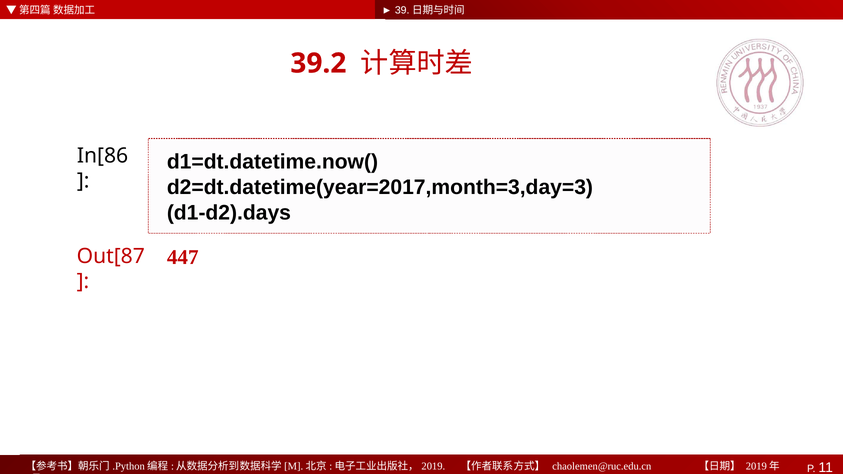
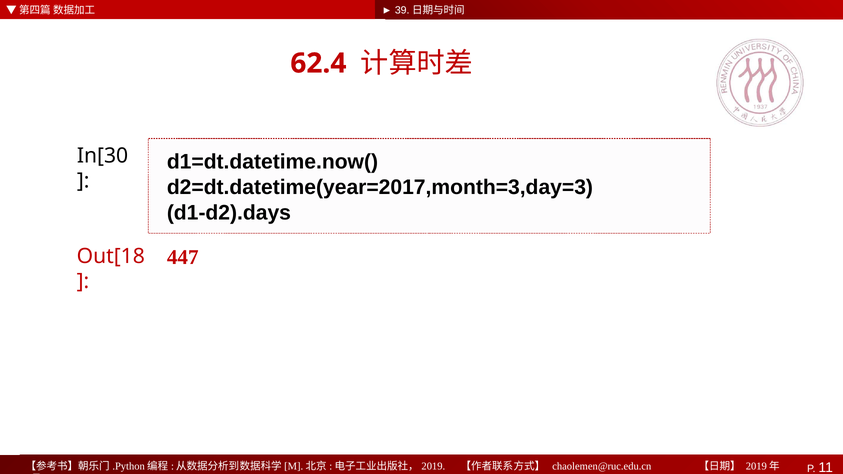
39.2: 39.2 -> 62.4
In[86: In[86 -> In[30
Out[87: Out[87 -> Out[18
